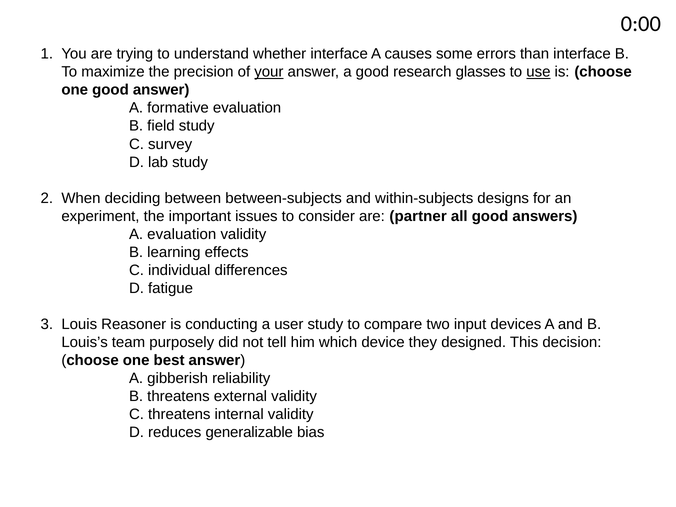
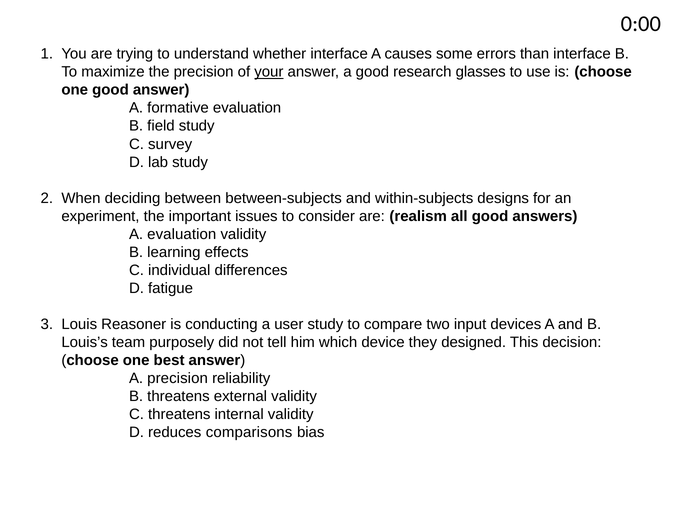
use underline: present -> none
partner: partner -> realism
A gibberish: gibberish -> precision
generalizable: generalizable -> comparisons
